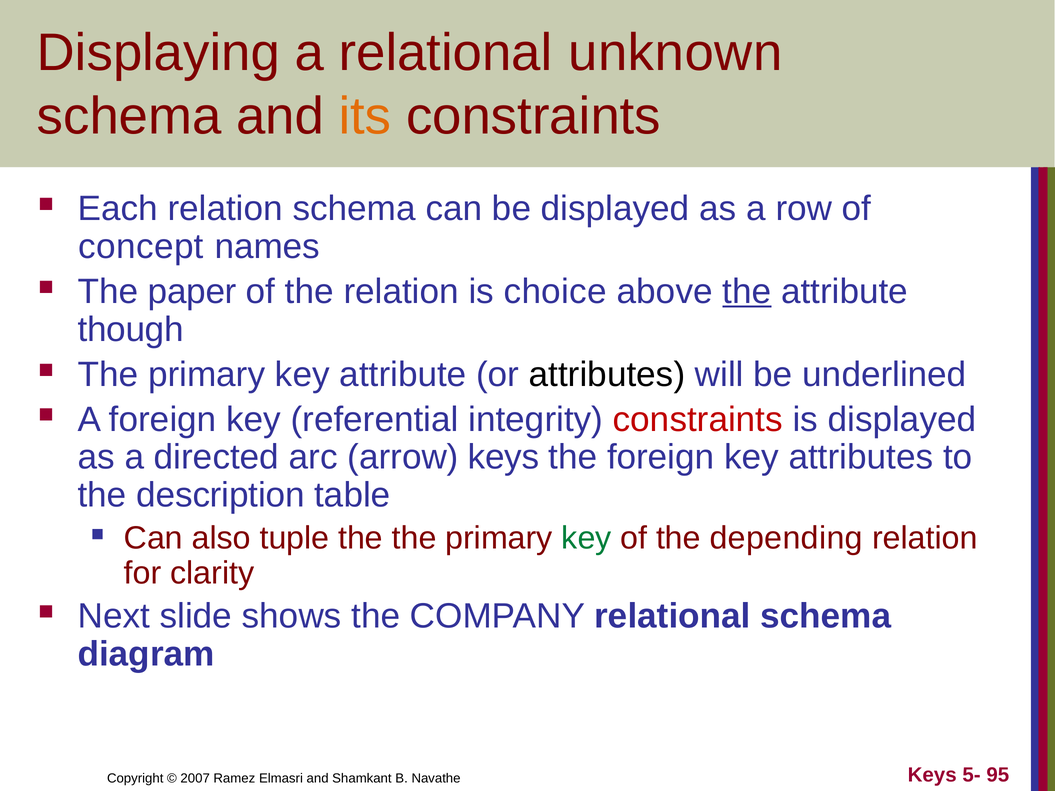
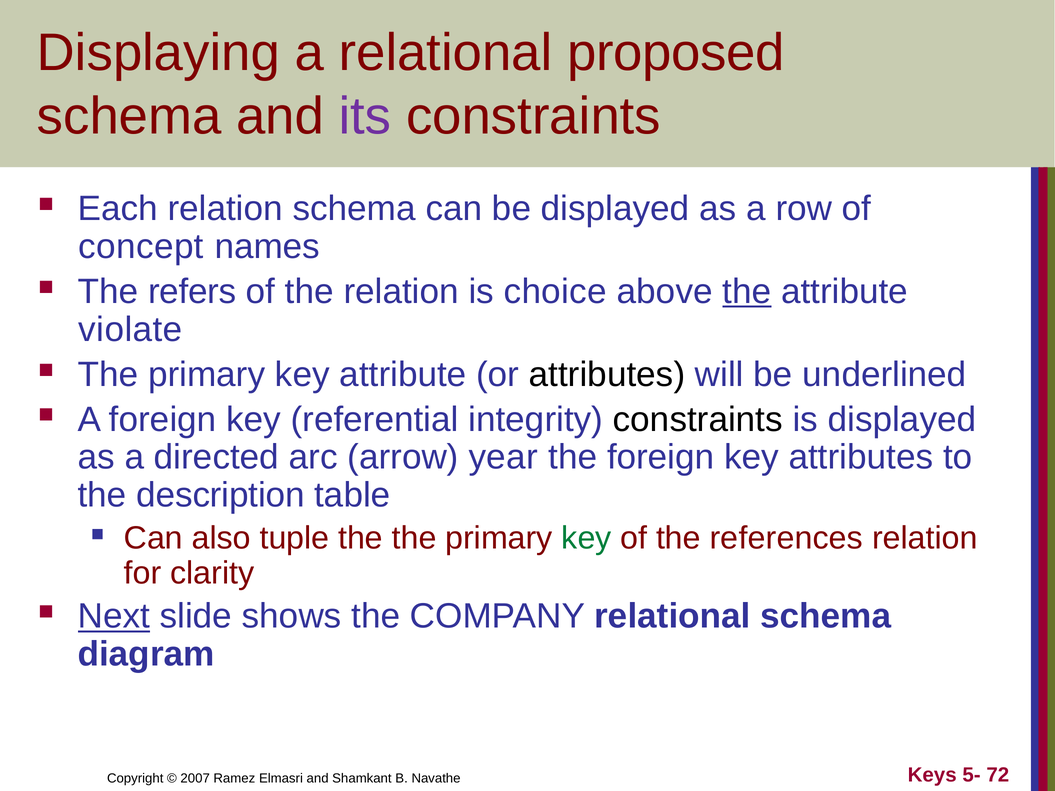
unknown: unknown -> proposed
its colour: orange -> purple
paper: paper -> refers
though: though -> violate
constraints at (698, 420) colour: red -> black
arrow keys: keys -> year
depending: depending -> references
Next underline: none -> present
95: 95 -> 72
